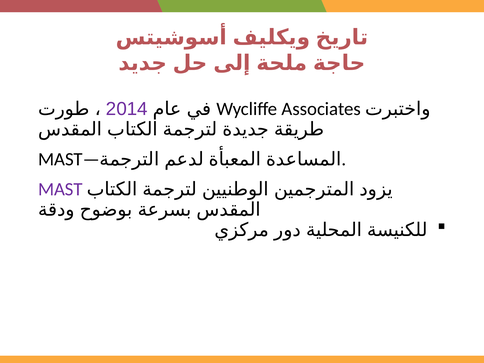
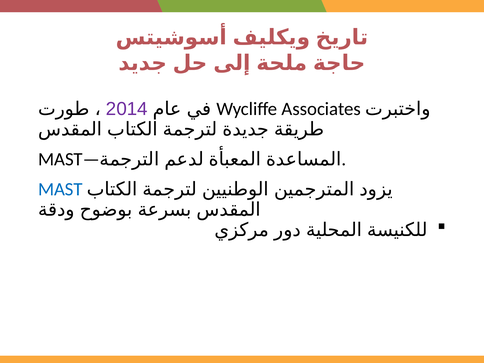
MAST colour: purple -> blue
